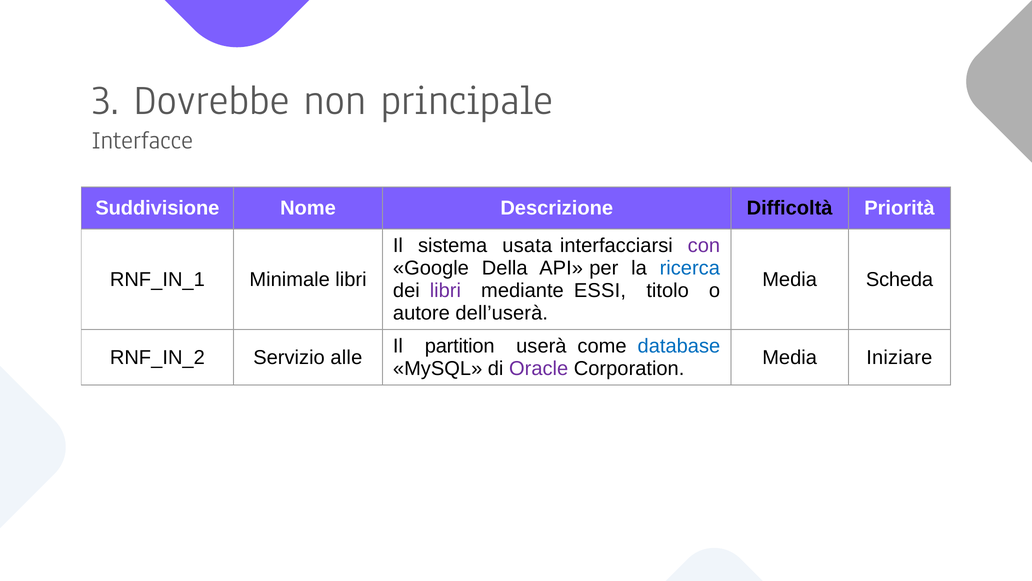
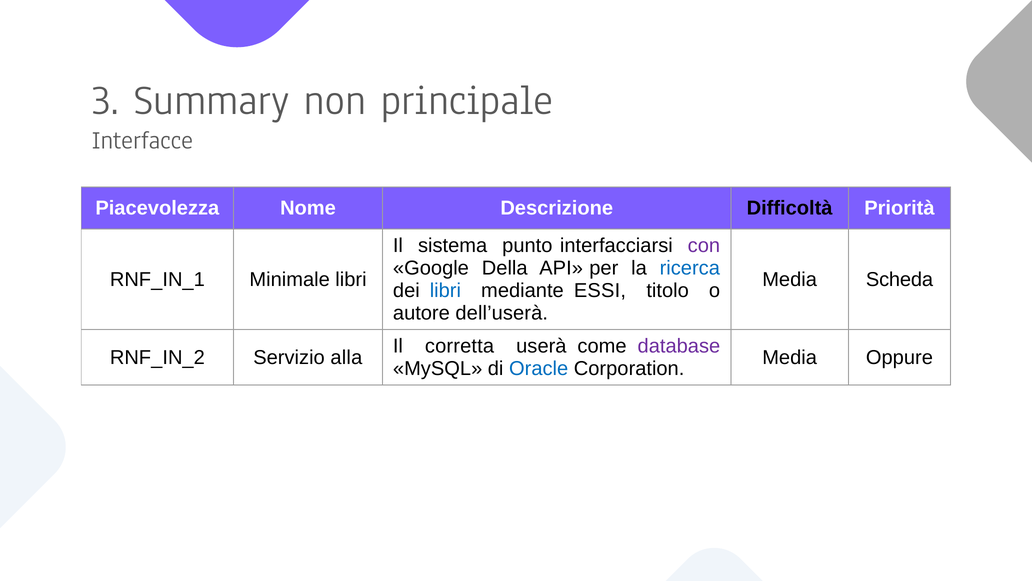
Dovrebbe: Dovrebbe -> Summary
Suddivisione: Suddivisione -> Piacevolezza
usata: usata -> punto
libri at (445, 291) colour: purple -> blue
partition: partition -> corretta
database colour: blue -> purple
alle: alle -> alla
Iniziare: Iniziare -> Oppure
Oracle colour: purple -> blue
